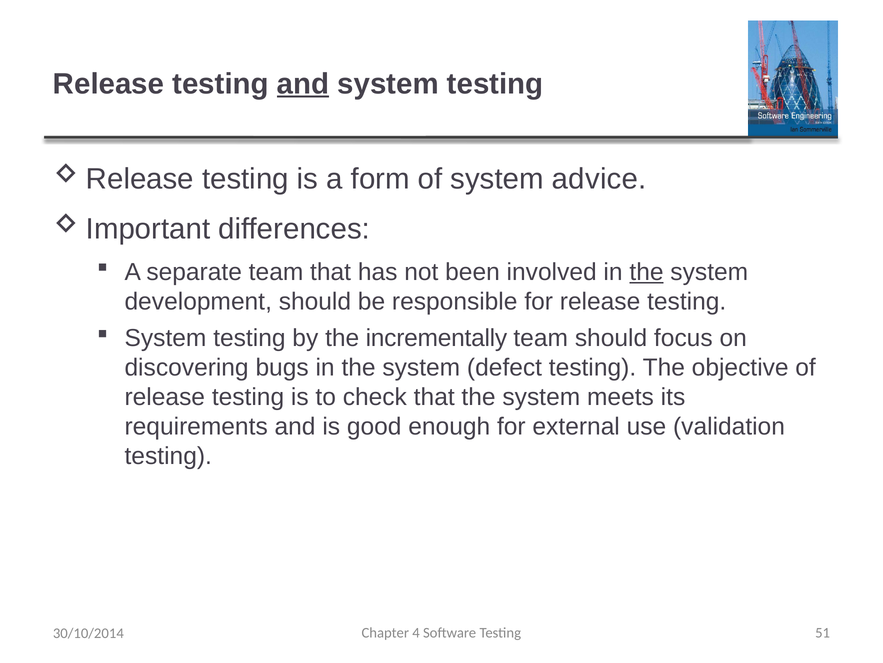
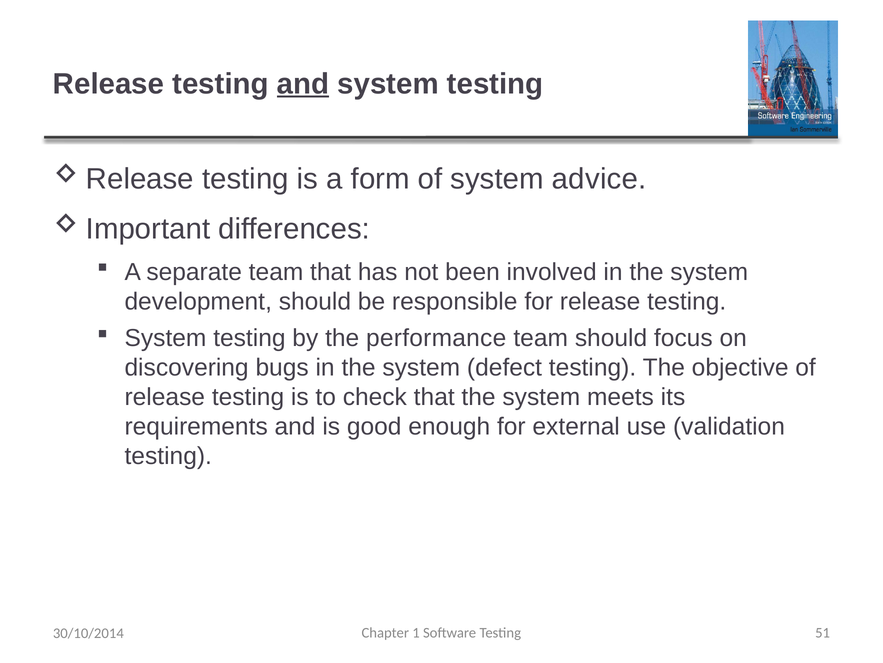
the at (647, 272) underline: present -> none
incrementally: incrementally -> performance
4: 4 -> 1
